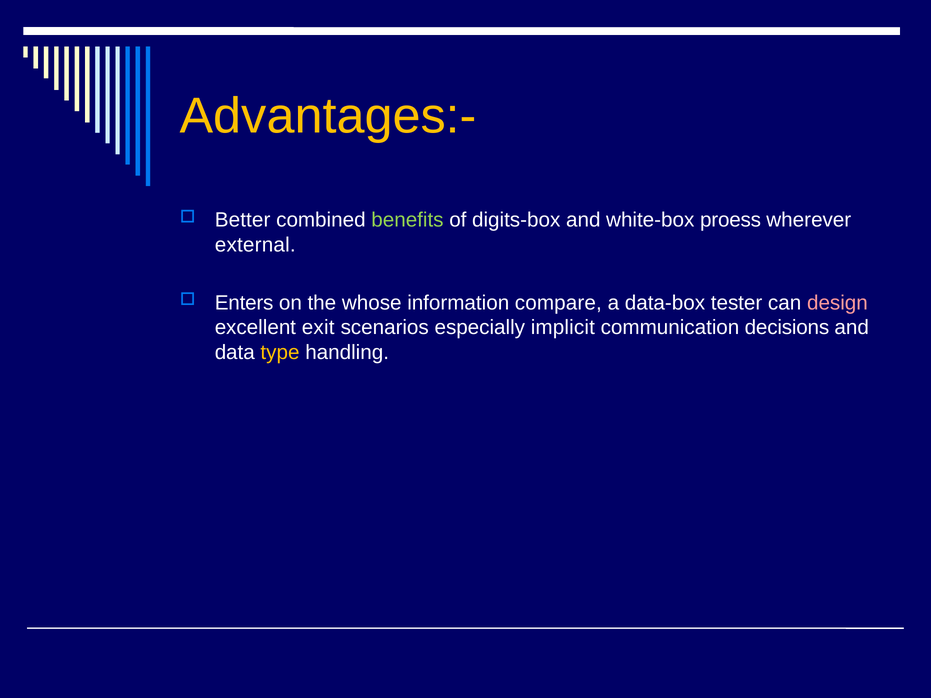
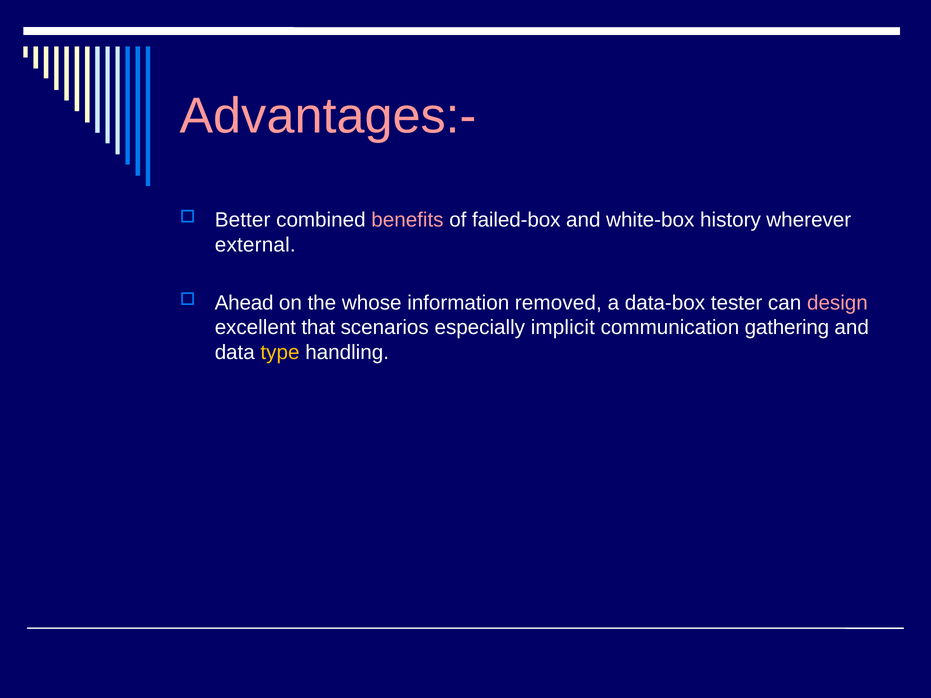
Advantages:- colour: yellow -> pink
benefits colour: light green -> pink
digits-box: digits-box -> failed-box
proess: proess -> history
Enters: Enters -> Ahead
compare: compare -> removed
exit: exit -> that
decisions: decisions -> gathering
